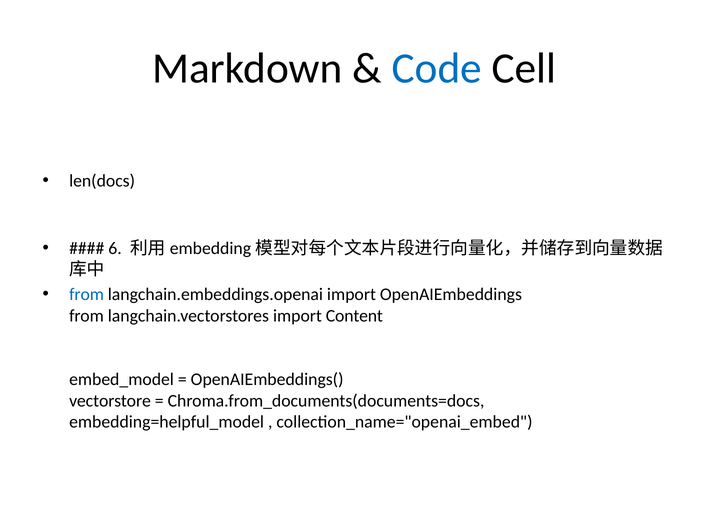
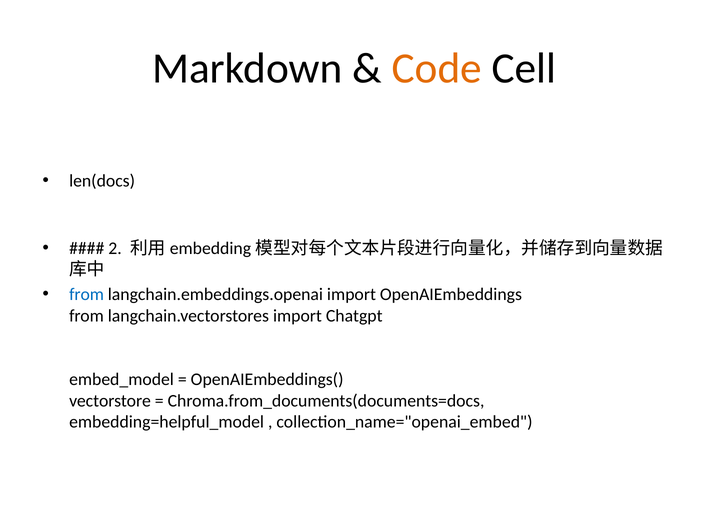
Code colour: blue -> orange
6: 6 -> 2
Content: Content -> Chatgpt
